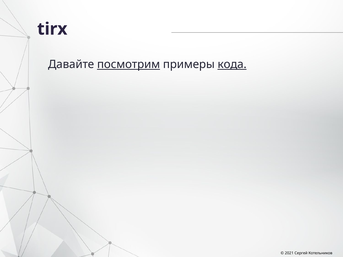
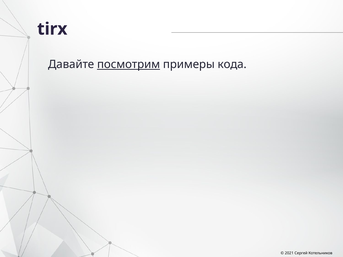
кода underline: present -> none
